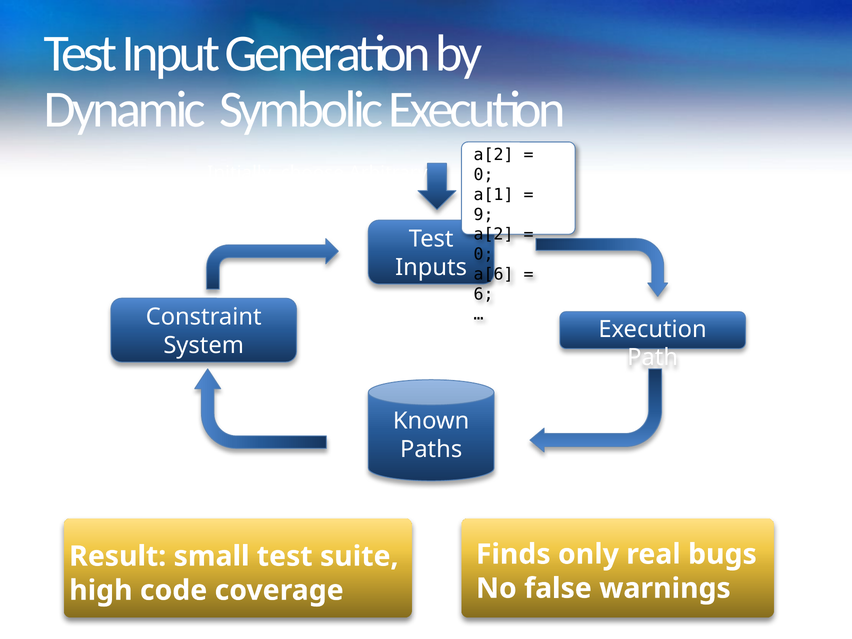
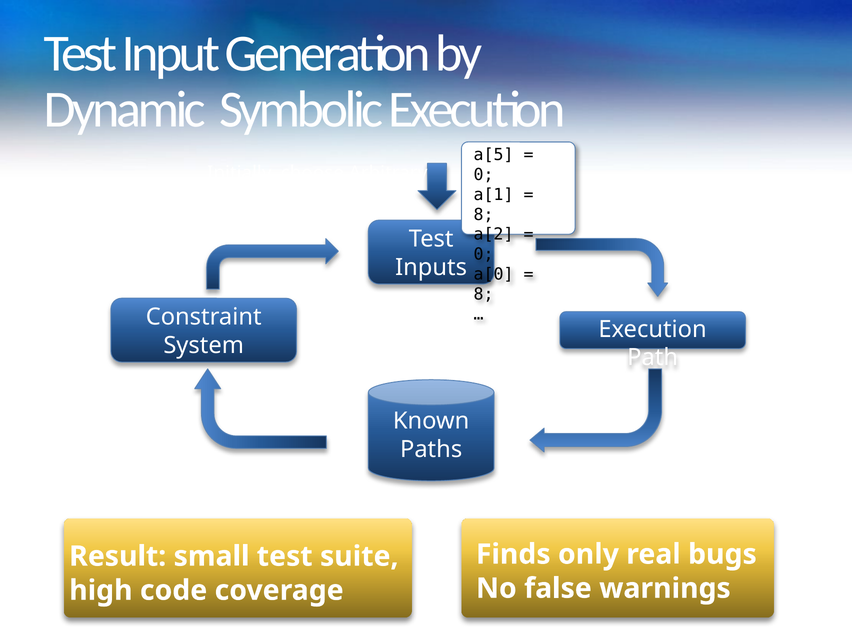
a[2 at (494, 155): a[2 -> a[5
9 at (484, 215): 9 -> 8
a[6: a[6 -> a[0
6 at (484, 294): 6 -> 8
